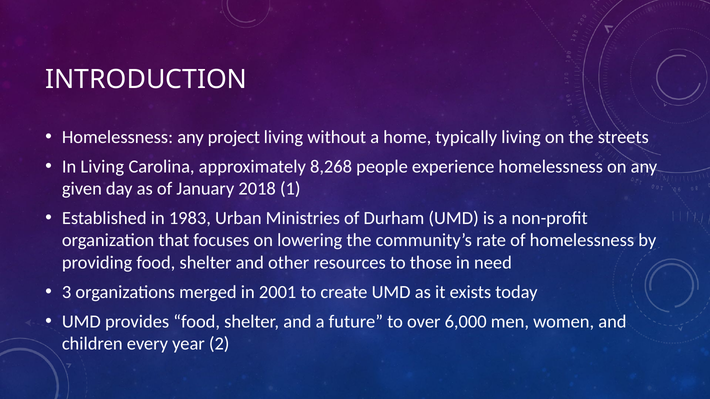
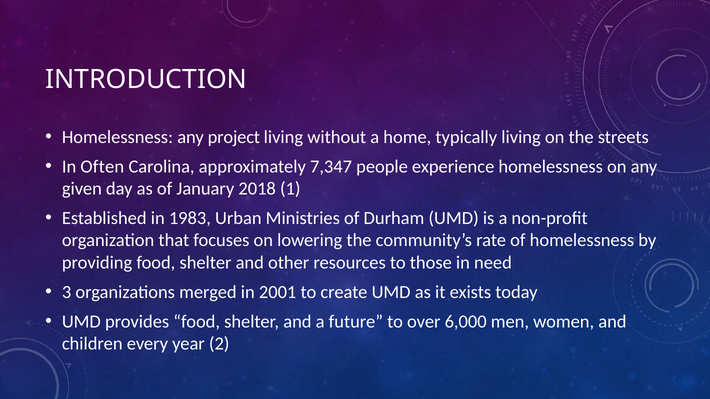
In Living: Living -> Often
8,268: 8,268 -> 7,347
